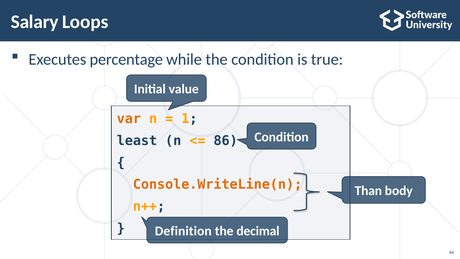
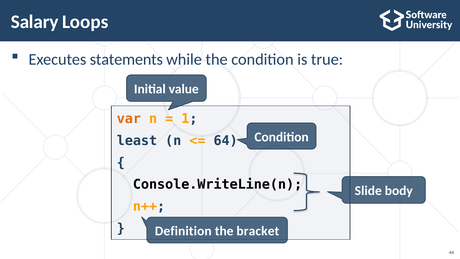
percentage: percentage -> statements
86: 86 -> 64
Console.WriteLine(n colour: orange -> black
Than: Than -> Slide
decimal: decimal -> bracket
